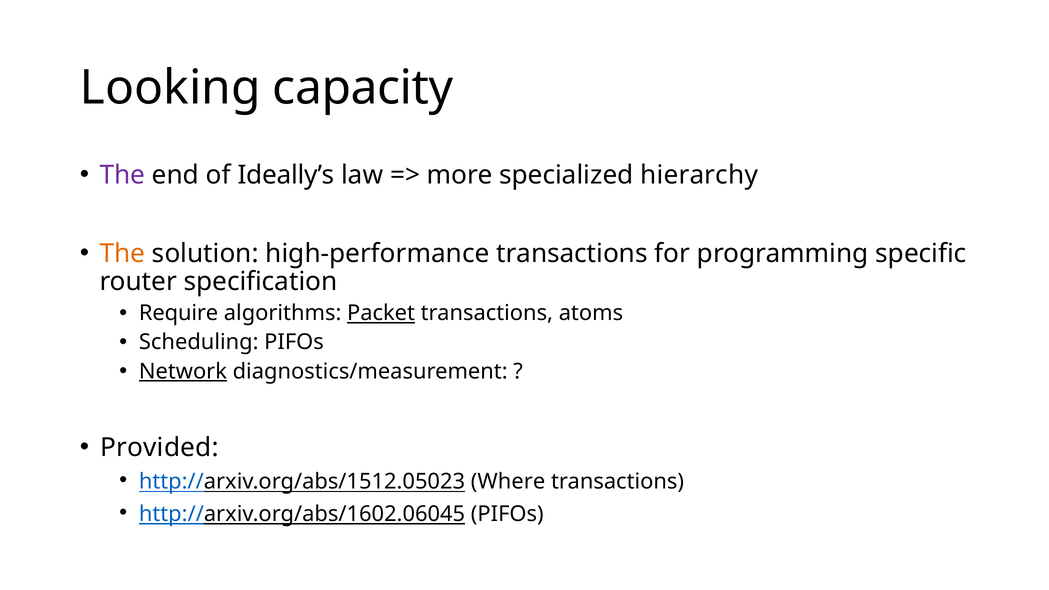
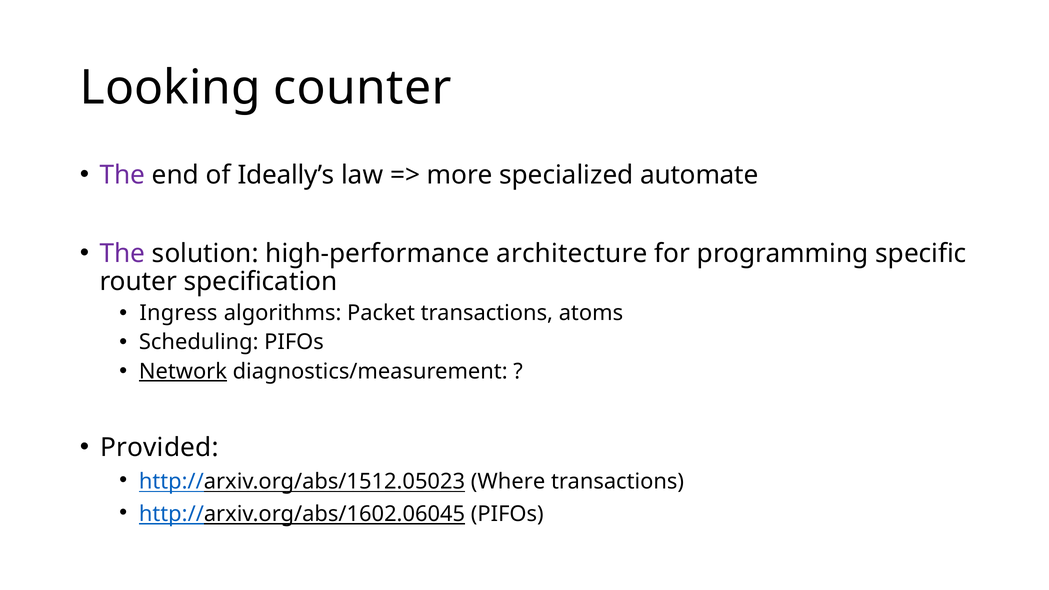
capacity: capacity -> counter
hierarchy: hierarchy -> automate
The at (122, 254) colour: orange -> purple
high-performance transactions: transactions -> architecture
Require: Require -> Ingress
Packet underline: present -> none
